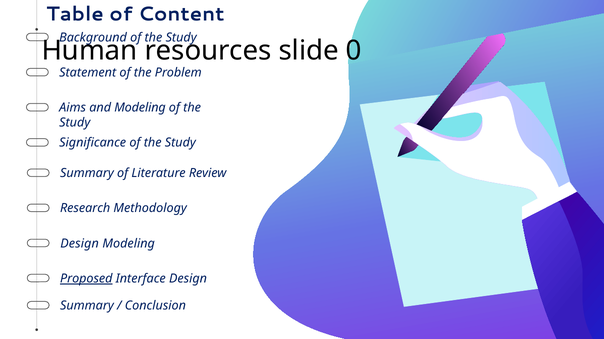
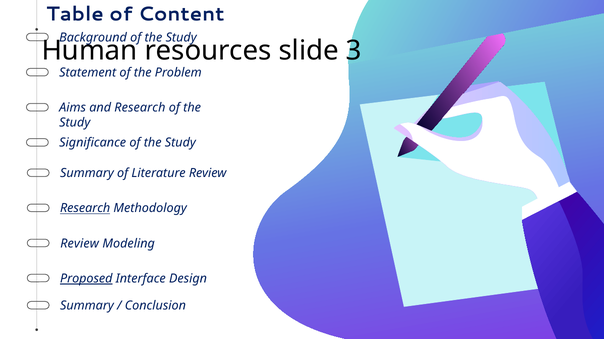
0: 0 -> 3
and Modeling: Modeling -> Research
Research at (85, 209) underline: none -> present
Design at (80, 244): Design -> Review
